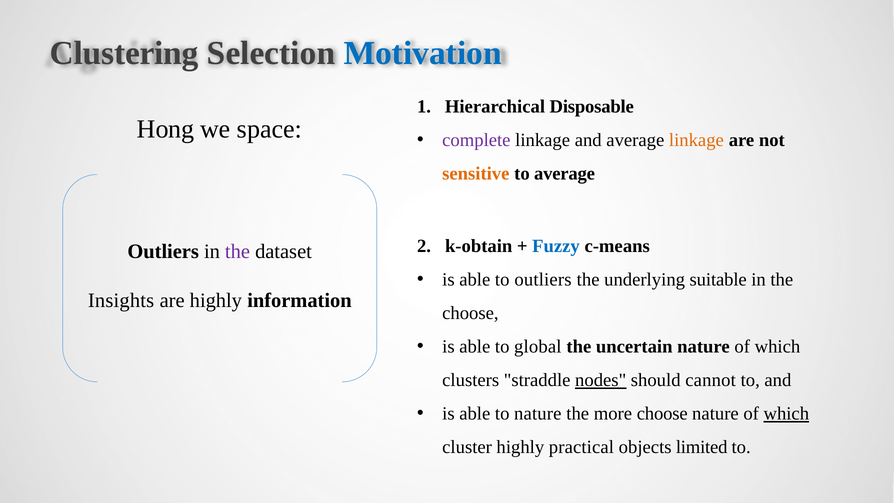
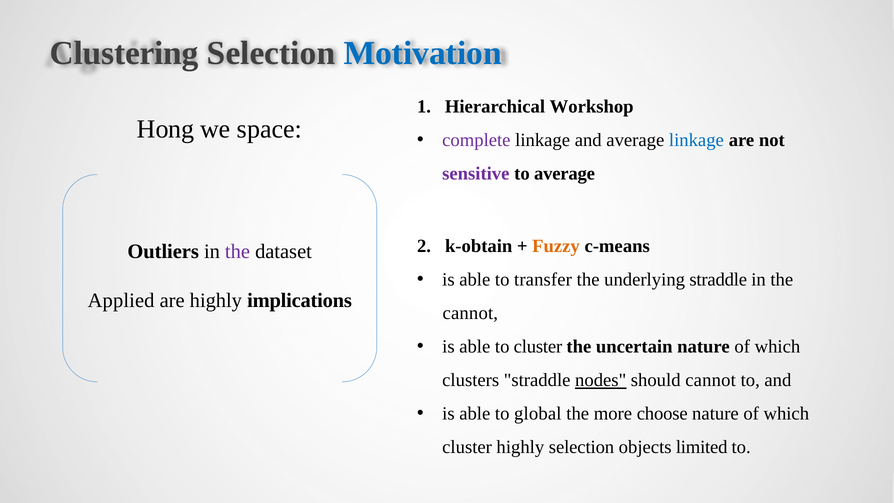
Disposable: Disposable -> Workshop
linkage at (696, 140) colour: orange -> blue
sensitive colour: orange -> purple
Fuzzy colour: blue -> orange
to outliers: outliers -> transfer
underlying suitable: suitable -> straddle
Insights: Insights -> Applied
information: information -> implications
choose at (470, 313): choose -> cannot
to global: global -> cluster
to nature: nature -> global
which at (786, 414) underline: present -> none
highly practical: practical -> selection
